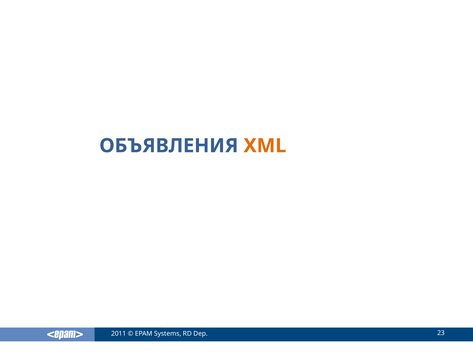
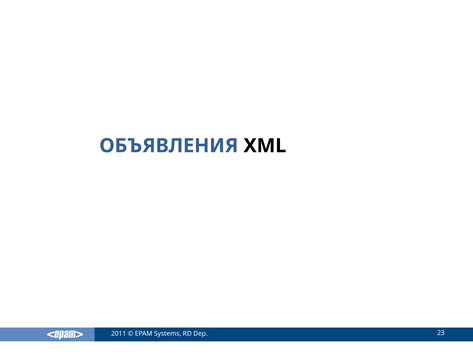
XML colour: orange -> black
